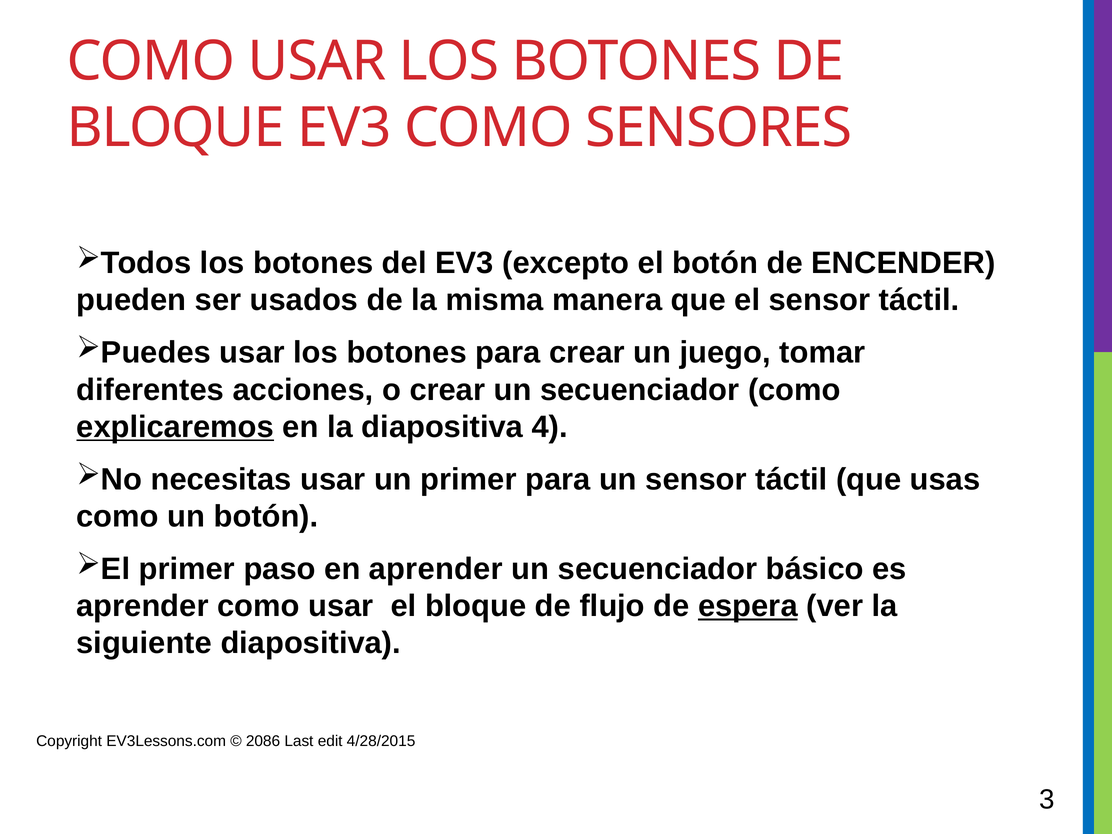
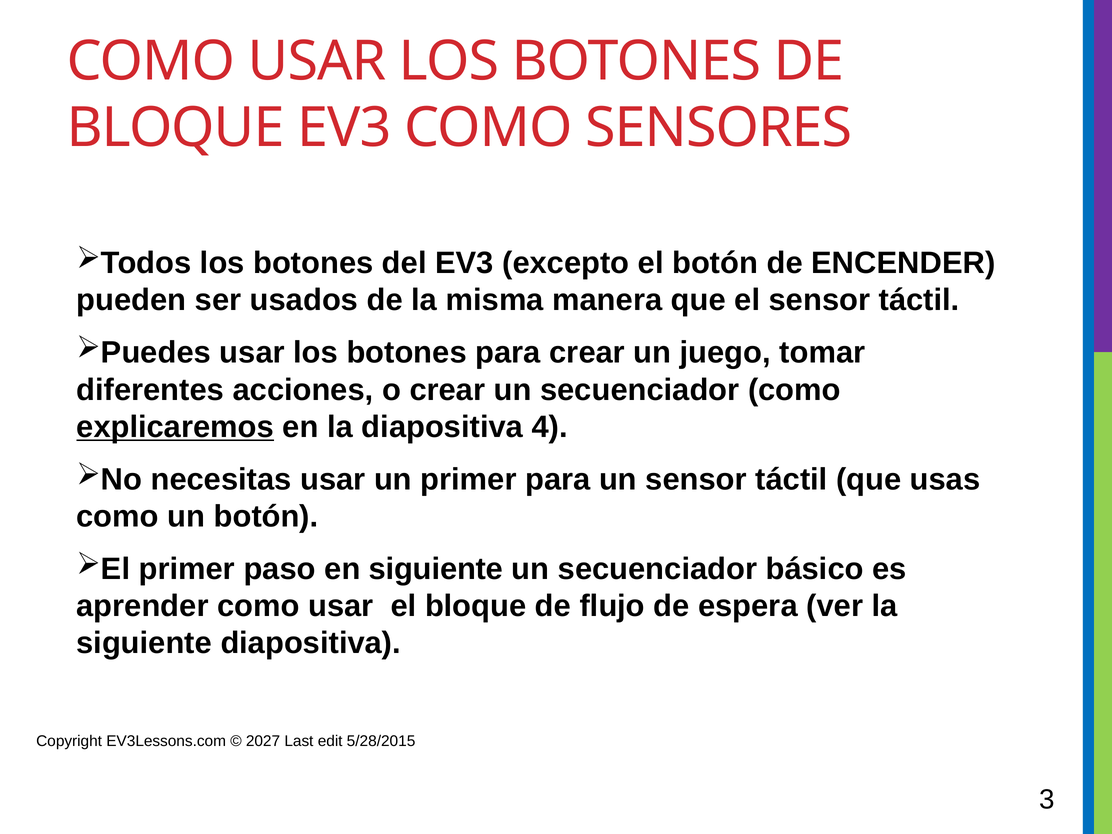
en aprender: aprender -> siguiente
espera underline: present -> none
2086: 2086 -> 2027
4/28/2015: 4/28/2015 -> 5/28/2015
